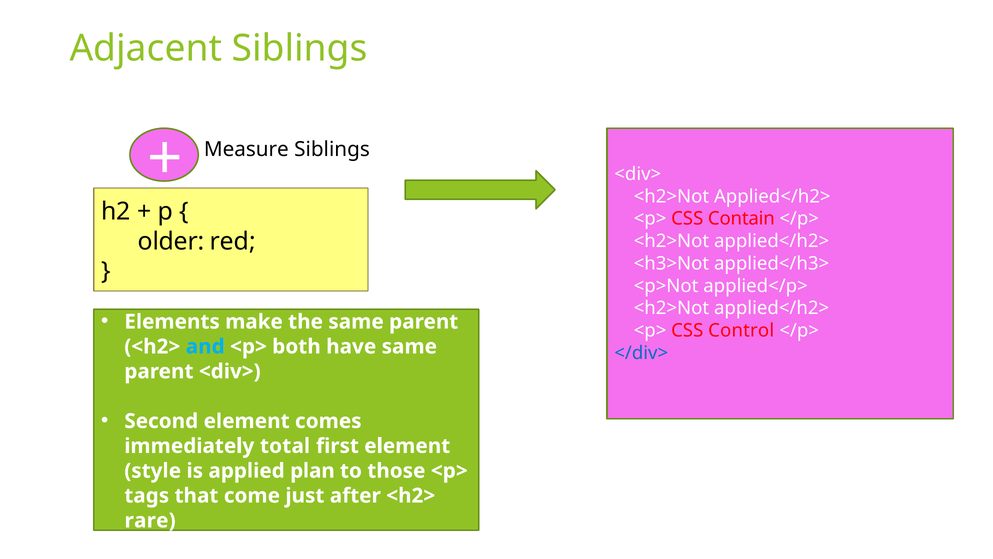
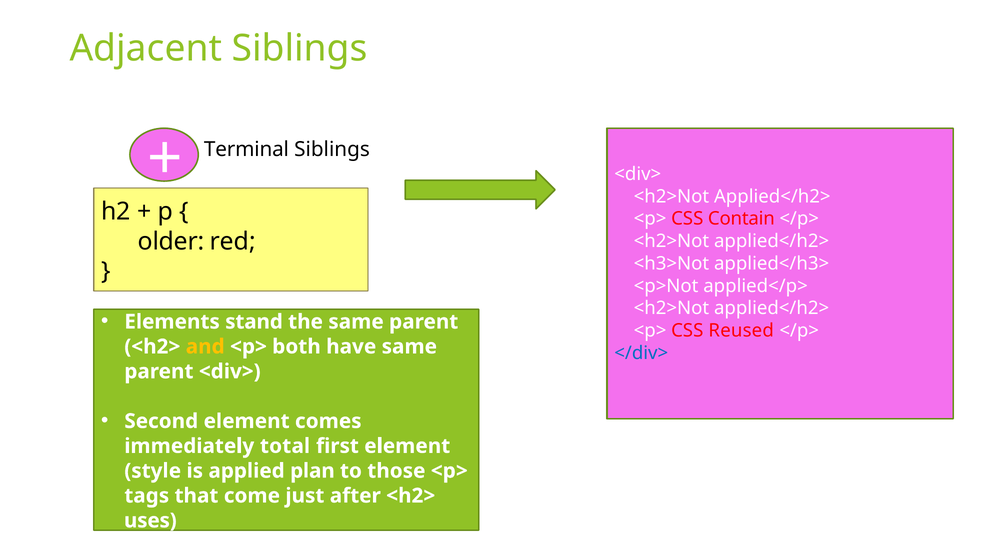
Measure: Measure -> Terminal
make: make -> stand
Control: Control -> Reused
and colour: light blue -> yellow
rare: rare -> uses
